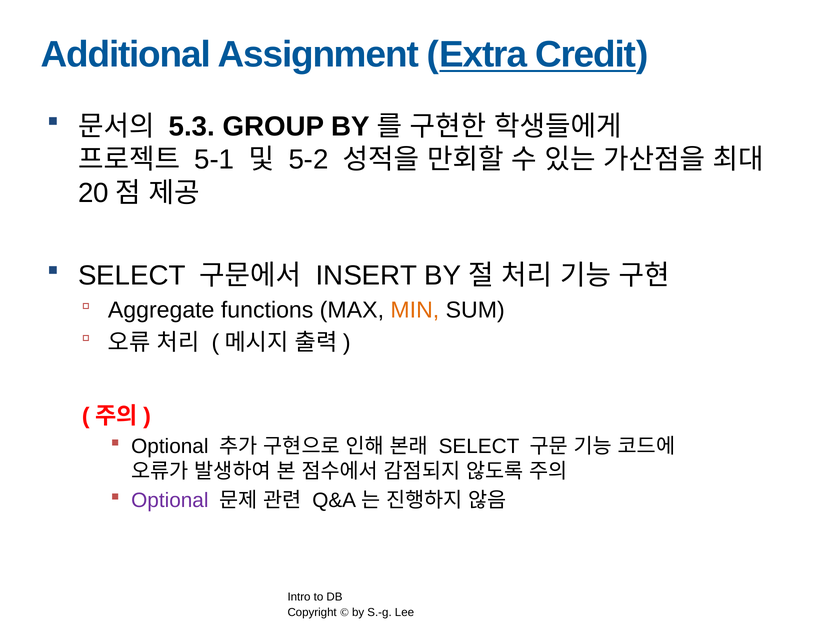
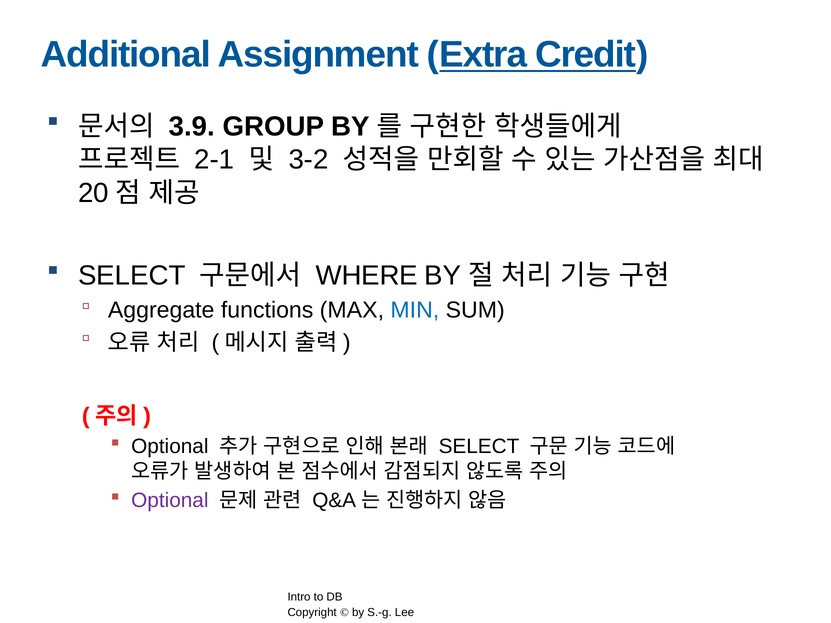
5.3: 5.3 -> 3.9
5-1: 5-1 -> 2-1
5-2: 5-2 -> 3-2
INSERT: INSERT -> WHERE
MIN colour: orange -> blue
